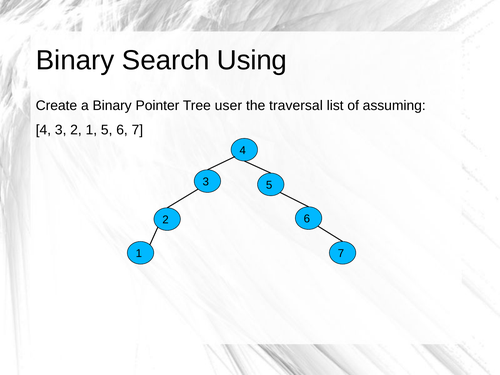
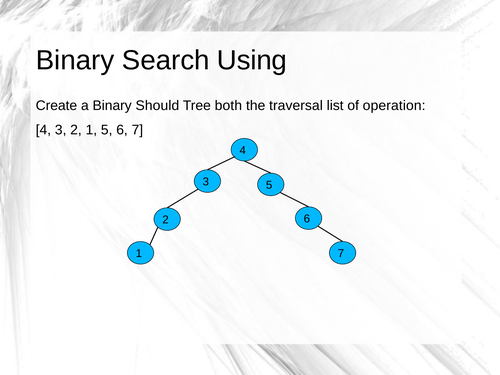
Pointer: Pointer -> Should
user: user -> both
assuming: assuming -> operation
